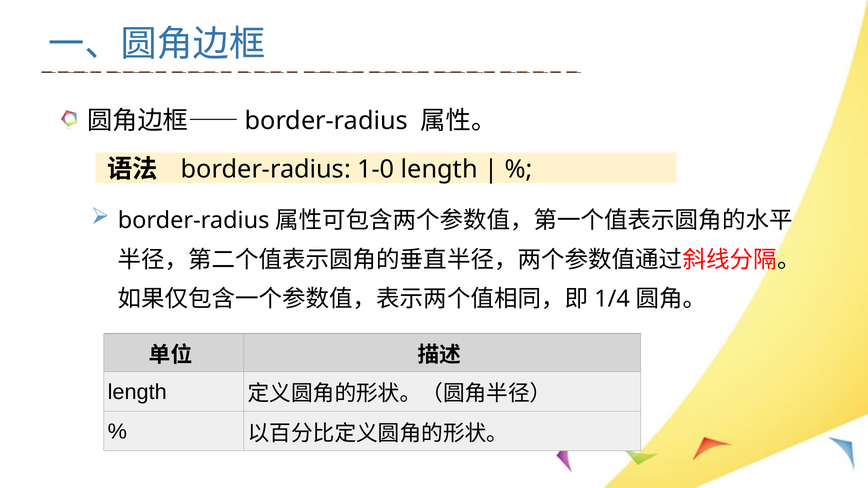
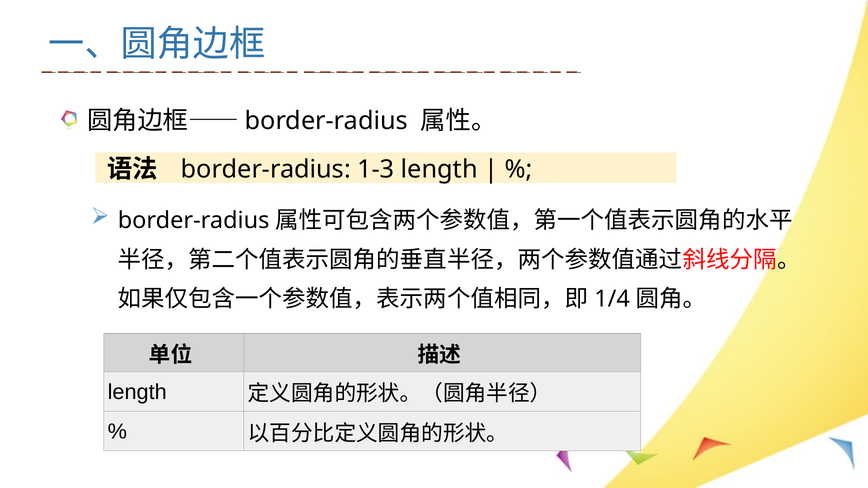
1-0: 1-0 -> 1-3
